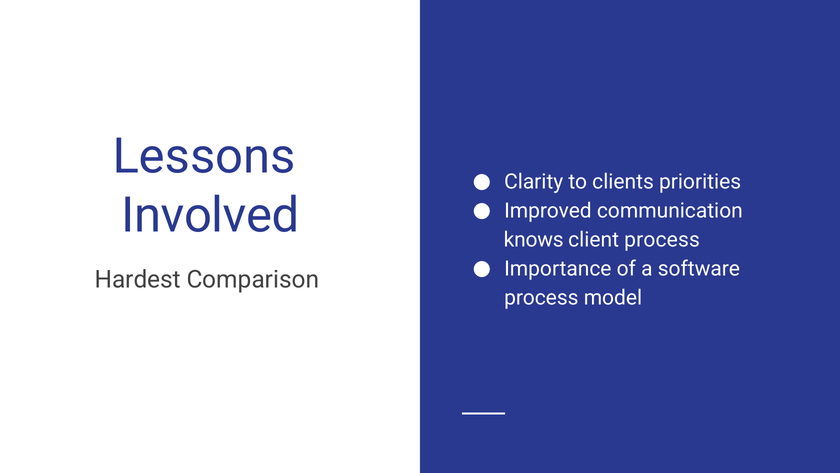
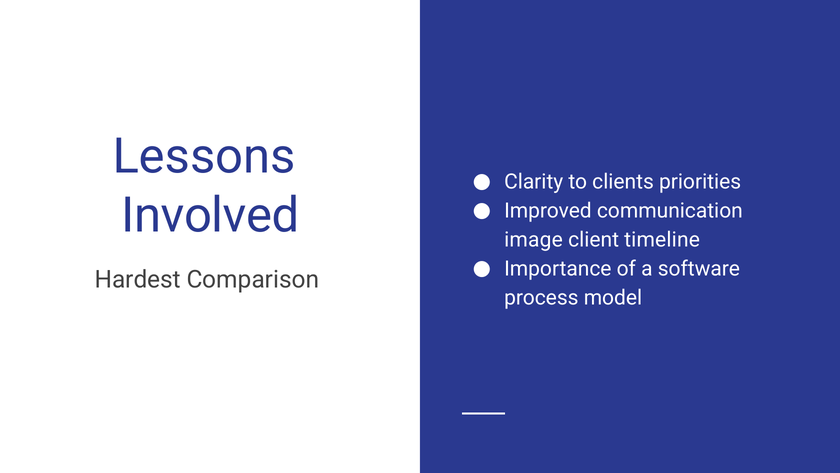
knows: knows -> image
client process: process -> timeline
